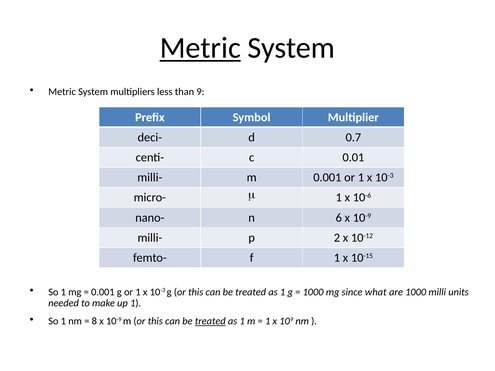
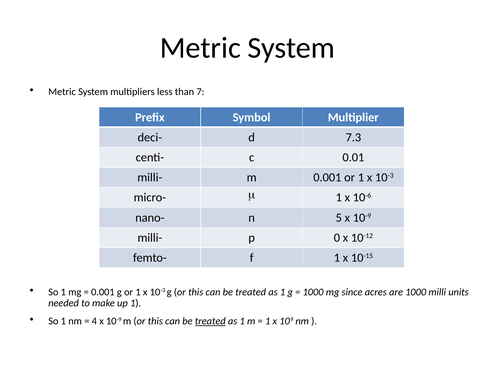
Metric at (200, 48) underline: present -> none
9: 9 -> 7
0.7: 0.7 -> 7.3
6: 6 -> 5
2: 2 -> 0
what: what -> acres
8: 8 -> 4
